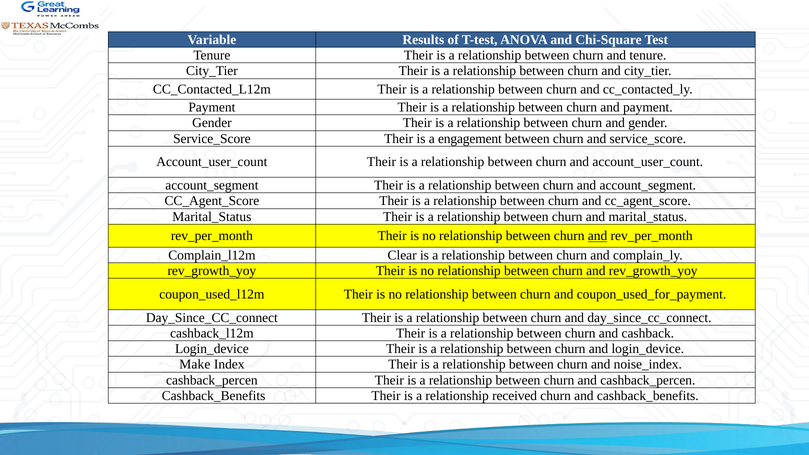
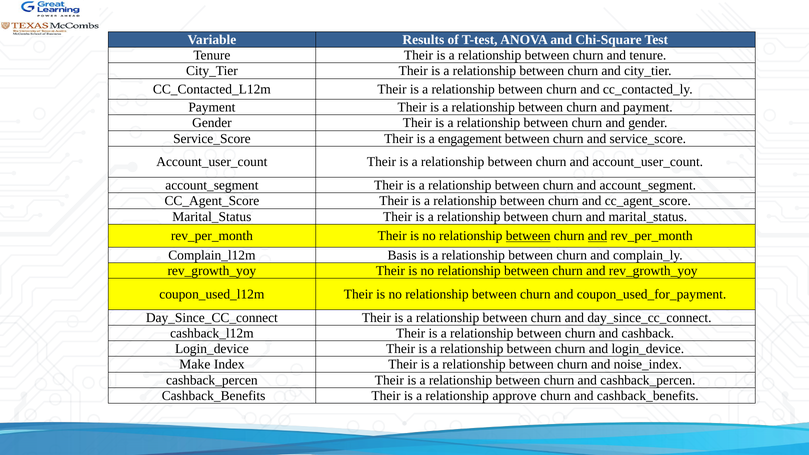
between at (528, 236) underline: none -> present
Clear: Clear -> Basis
received: received -> approve
